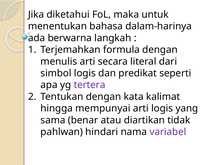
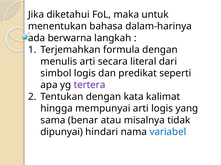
diartikan: diartikan -> misalnya
pahlwan: pahlwan -> dipunyai
variabel colour: purple -> blue
